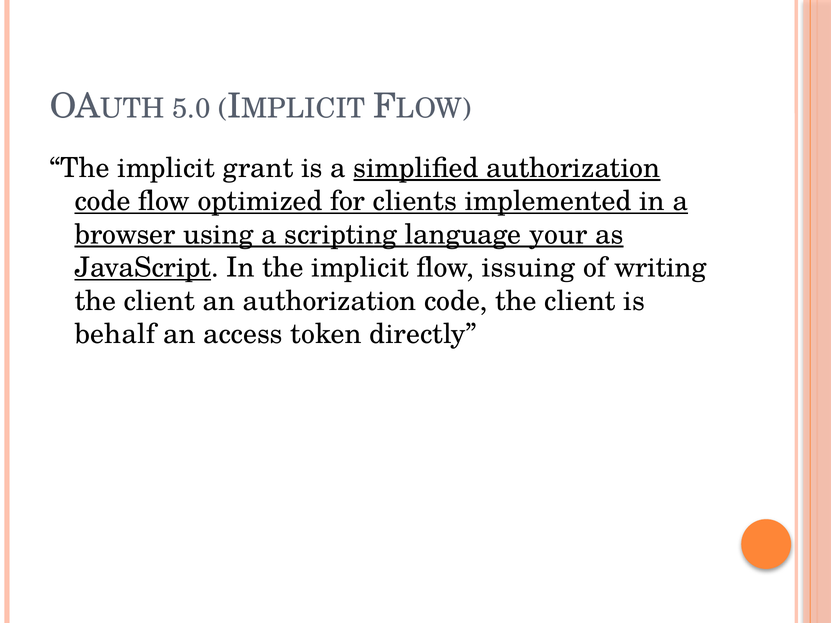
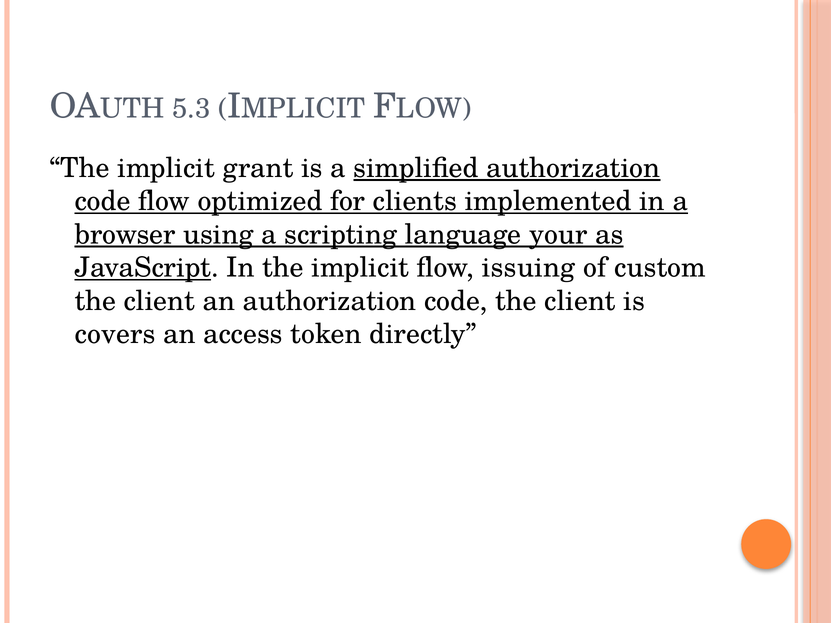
5.0: 5.0 -> 5.3
writing: writing -> custom
behalf: behalf -> covers
